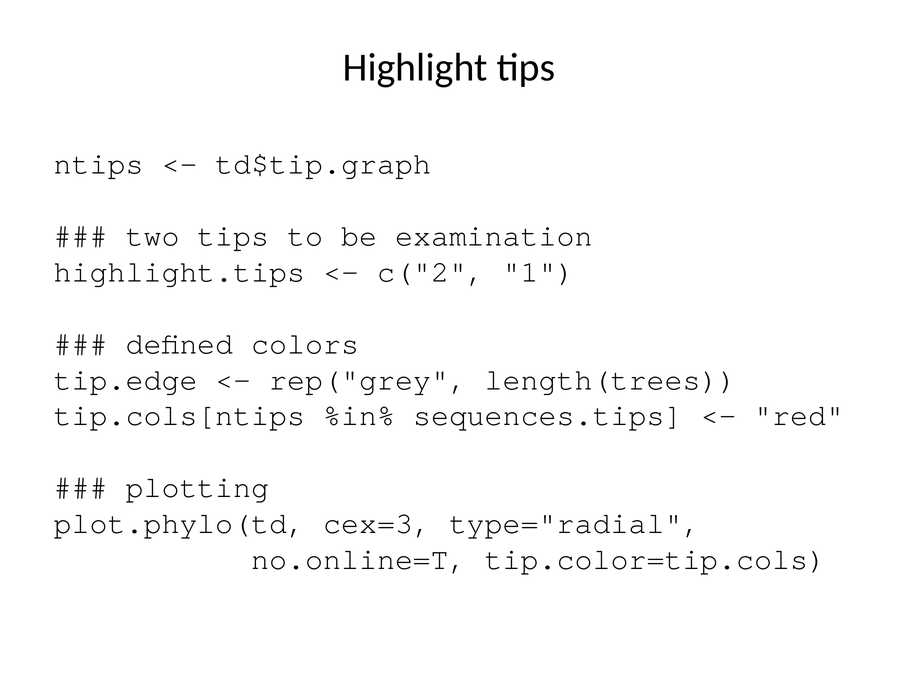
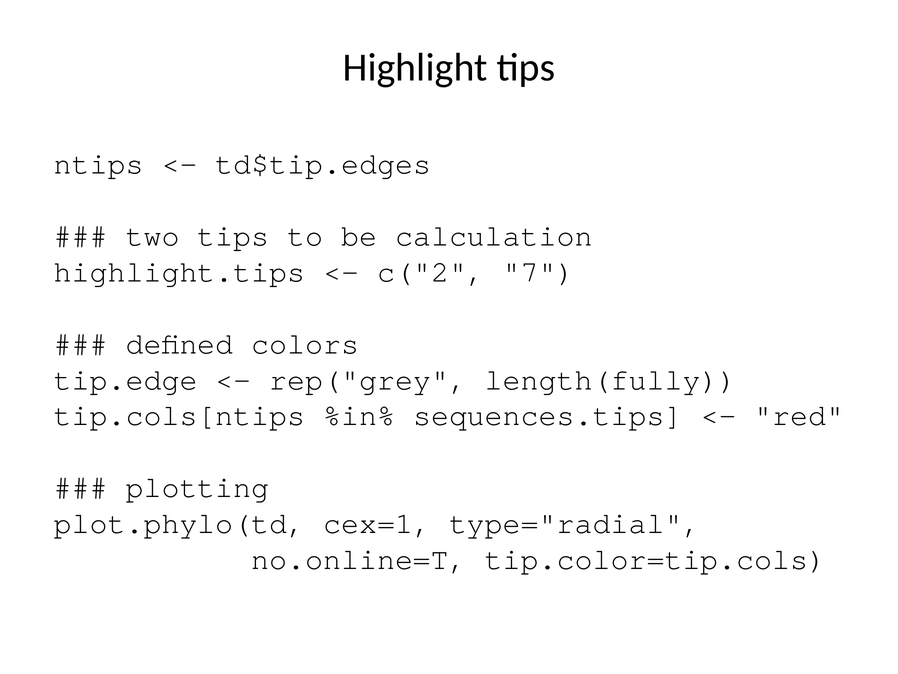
td$tip.graph: td$tip.graph -> td$tip.edges
examination: examination -> calculation
1: 1 -> 7
length(trees: length(trees -> length(fully
cex=3: cex=3 -> cex=1
